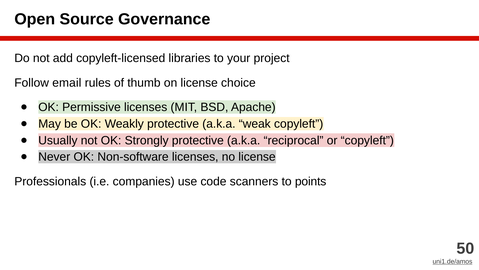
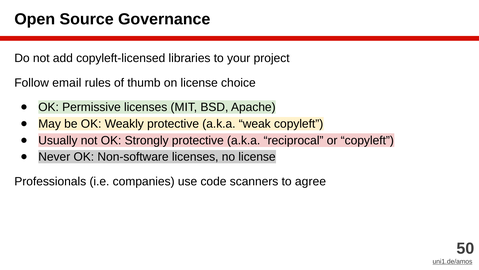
points: points -> agree
